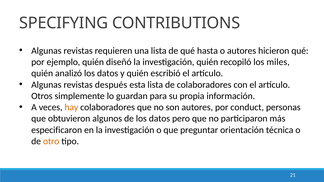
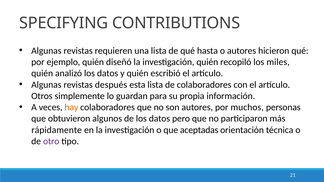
conduct: conduct -> muchos
especificaron: especificaron -> rápidamente
preguntar: preguntar -> aceptadas
otro colour: orange -> purple
